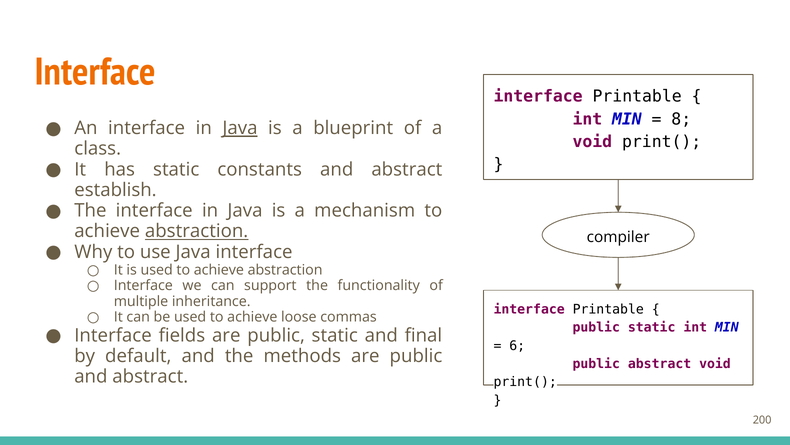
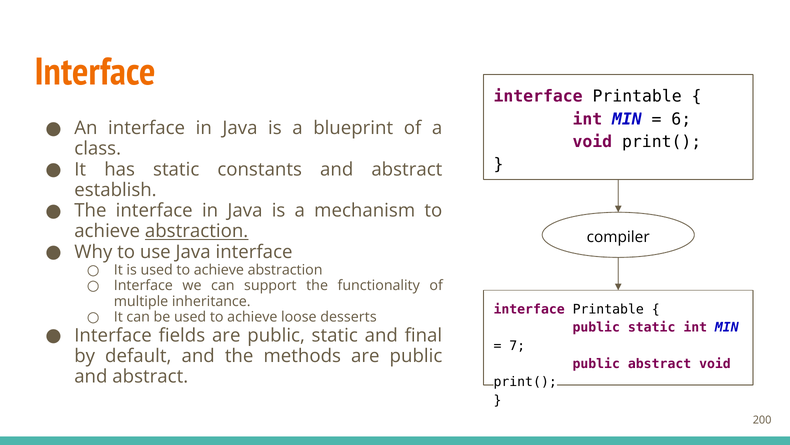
8: 8 -> 6
Java at (240, 128) underline: present -> none
commas: commas -> desserts
6: 6 -> 7
